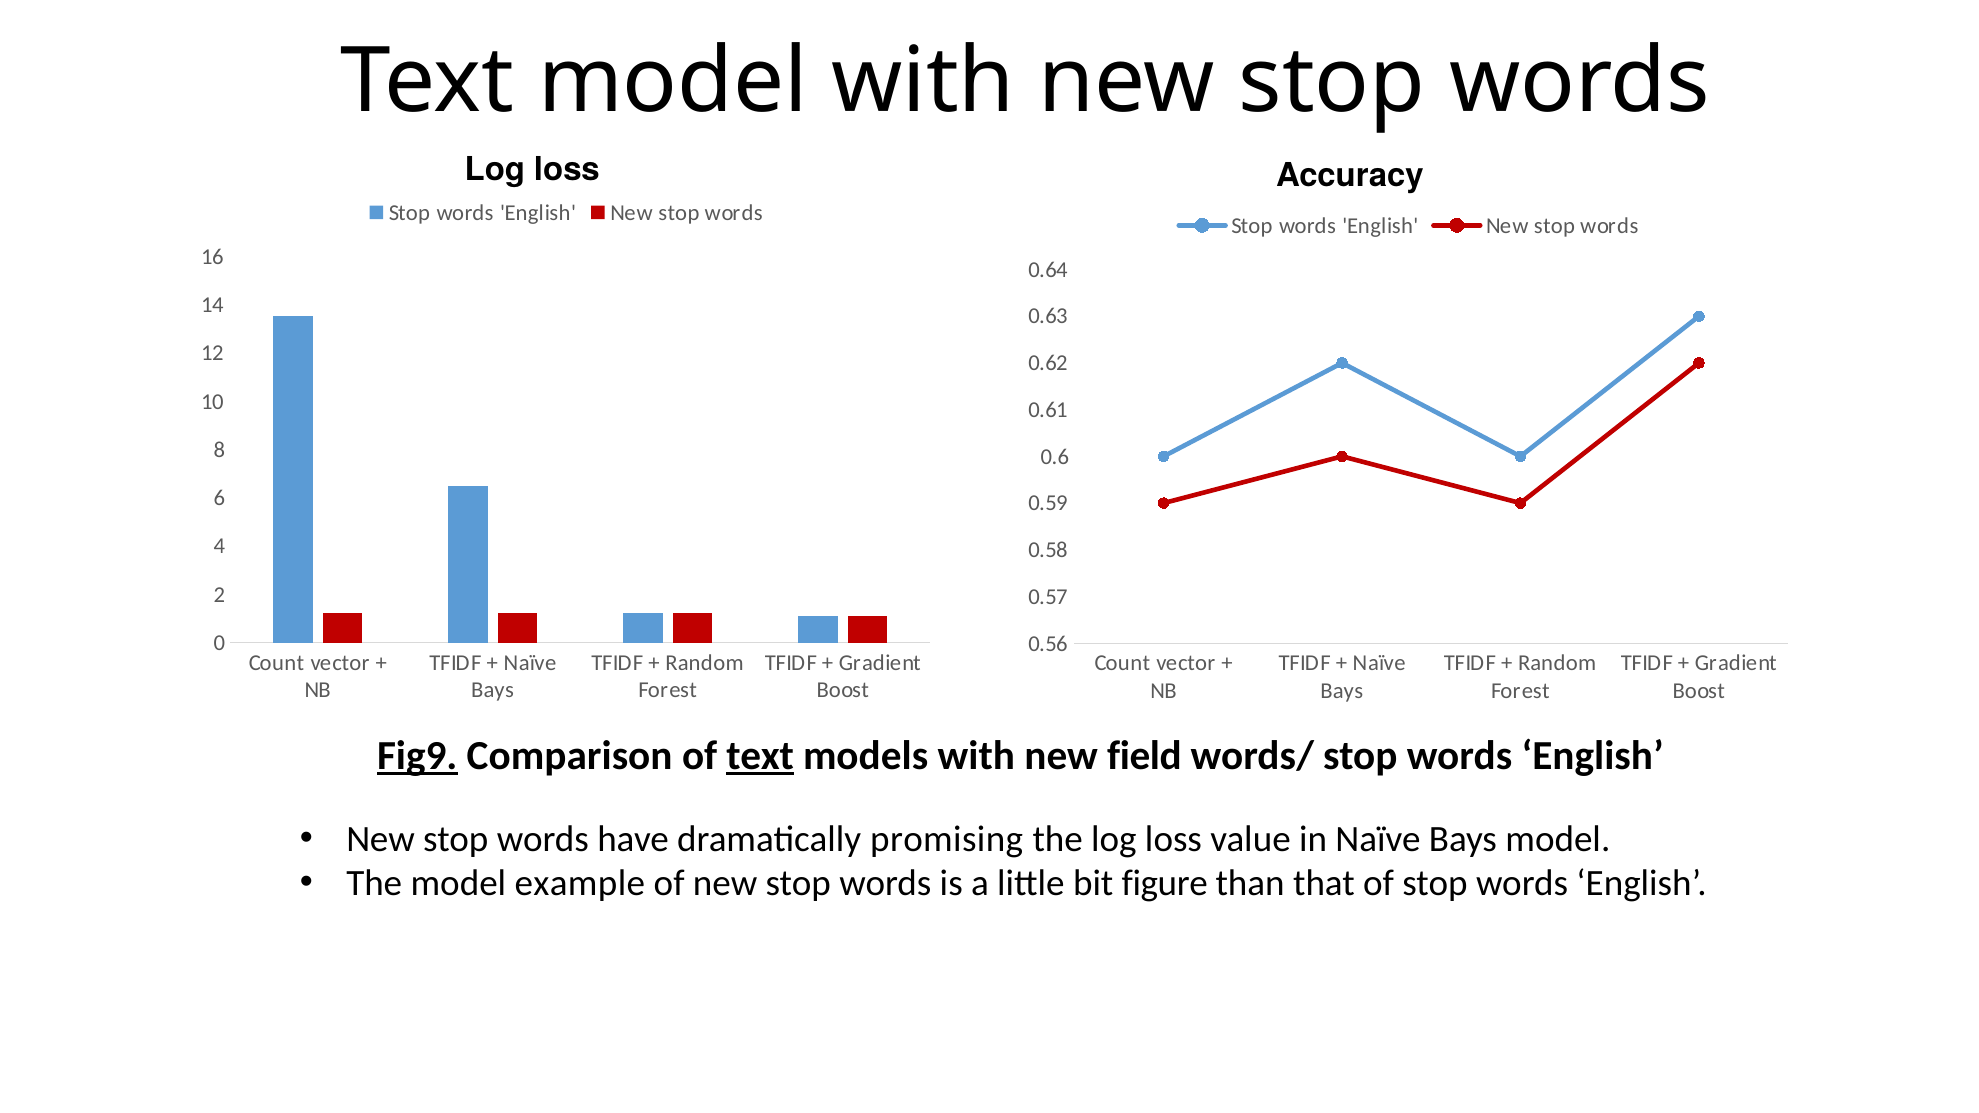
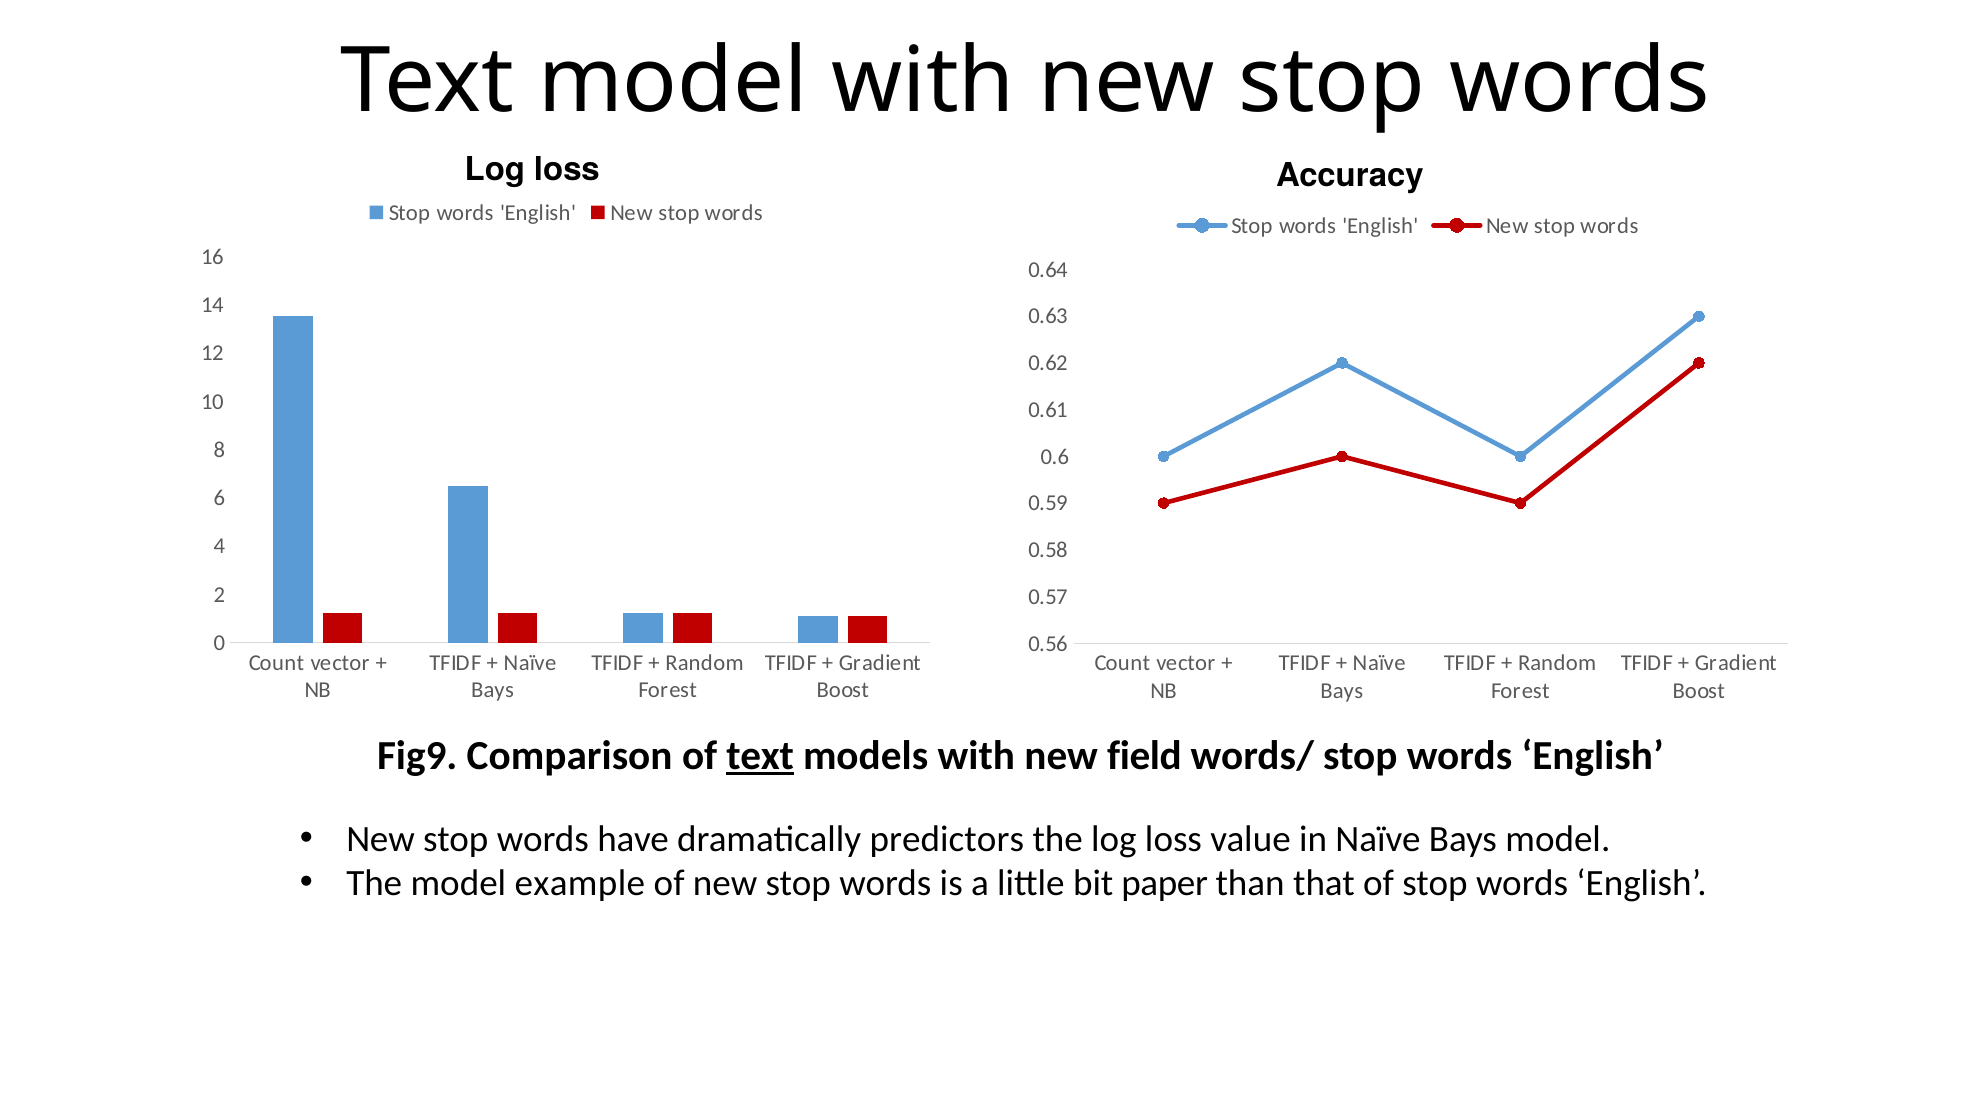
Fig9 underline: present -> none
promising: promising -> predictors
figure: figure -> paper
